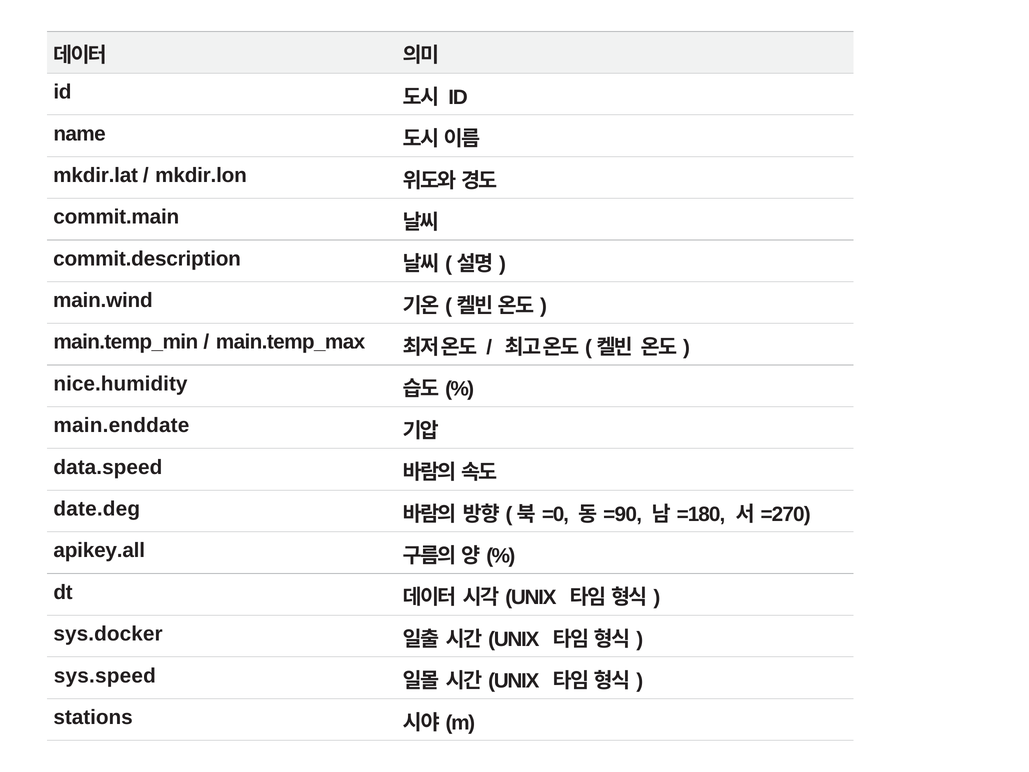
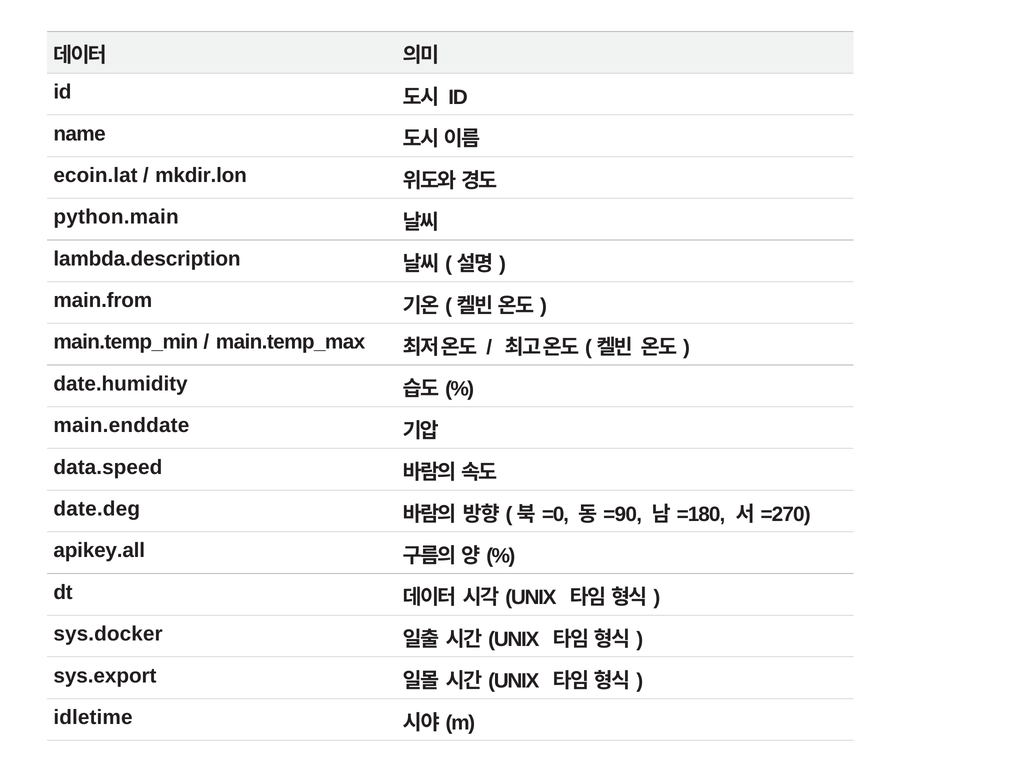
mkdir.lat: mkdir.lat -> ecoin.lat
commit.main: commit.main -> python.main
commit.description: commit.description -> lambda.description
main.wind: main.wind -> main.from
nice.humidity: nice.humidity -> date.humidity
sys.speed: sys.speed -> sys.export
stations: stations -> idletime
